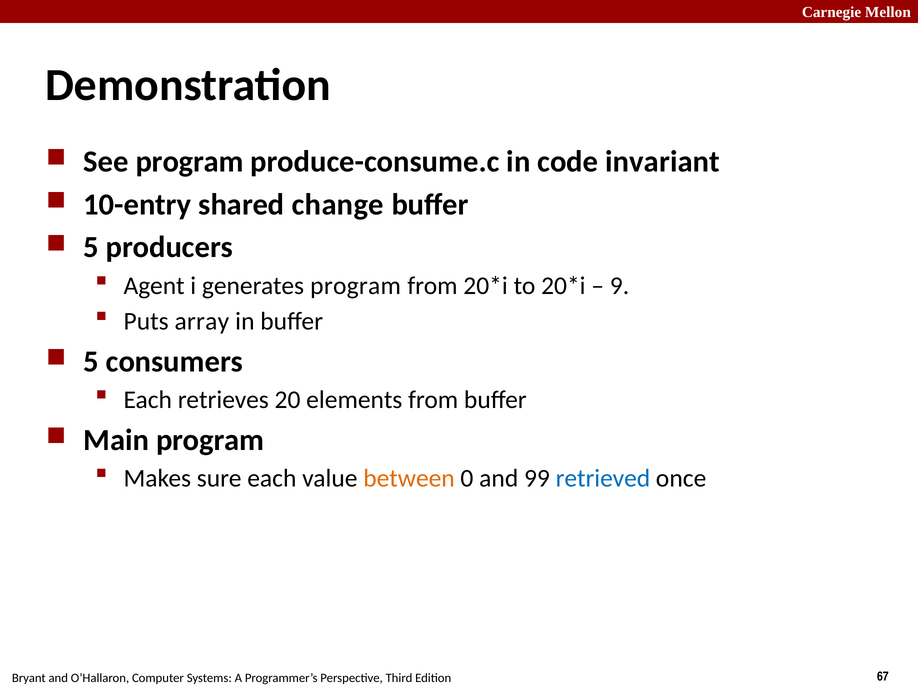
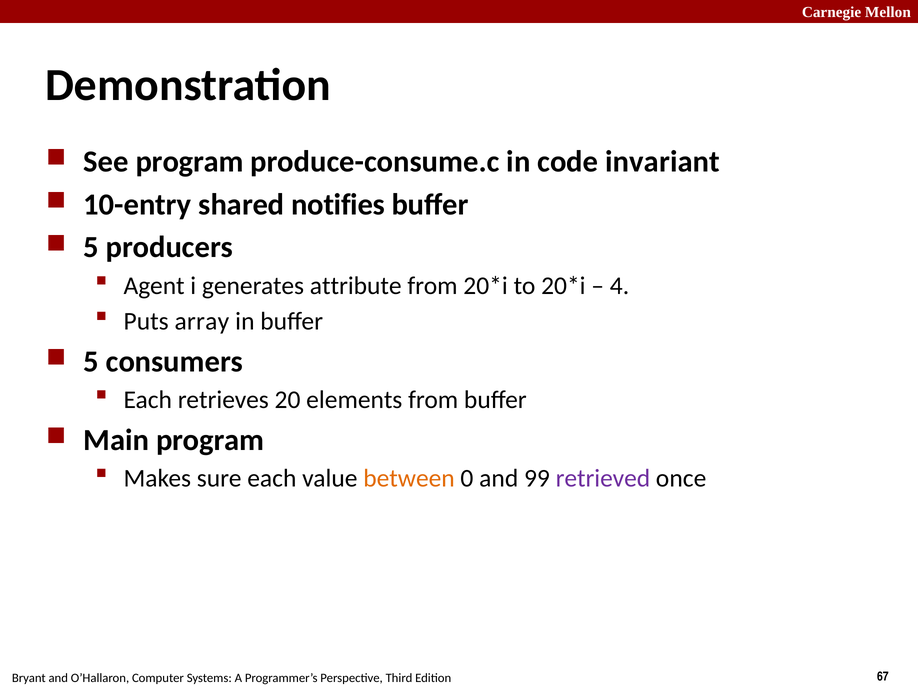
change: change -> notifies
generates program: program -> attribute
9: 9 -> 4
retrieved colour: blue -> purple
